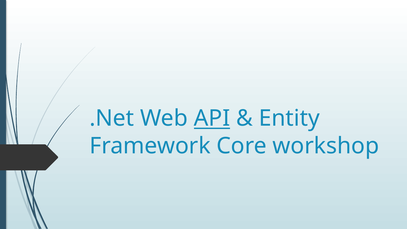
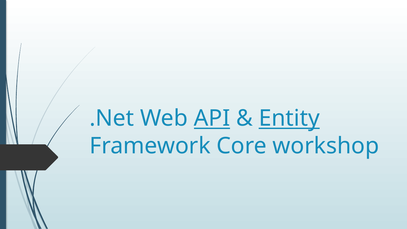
Entity underline: none -> present
